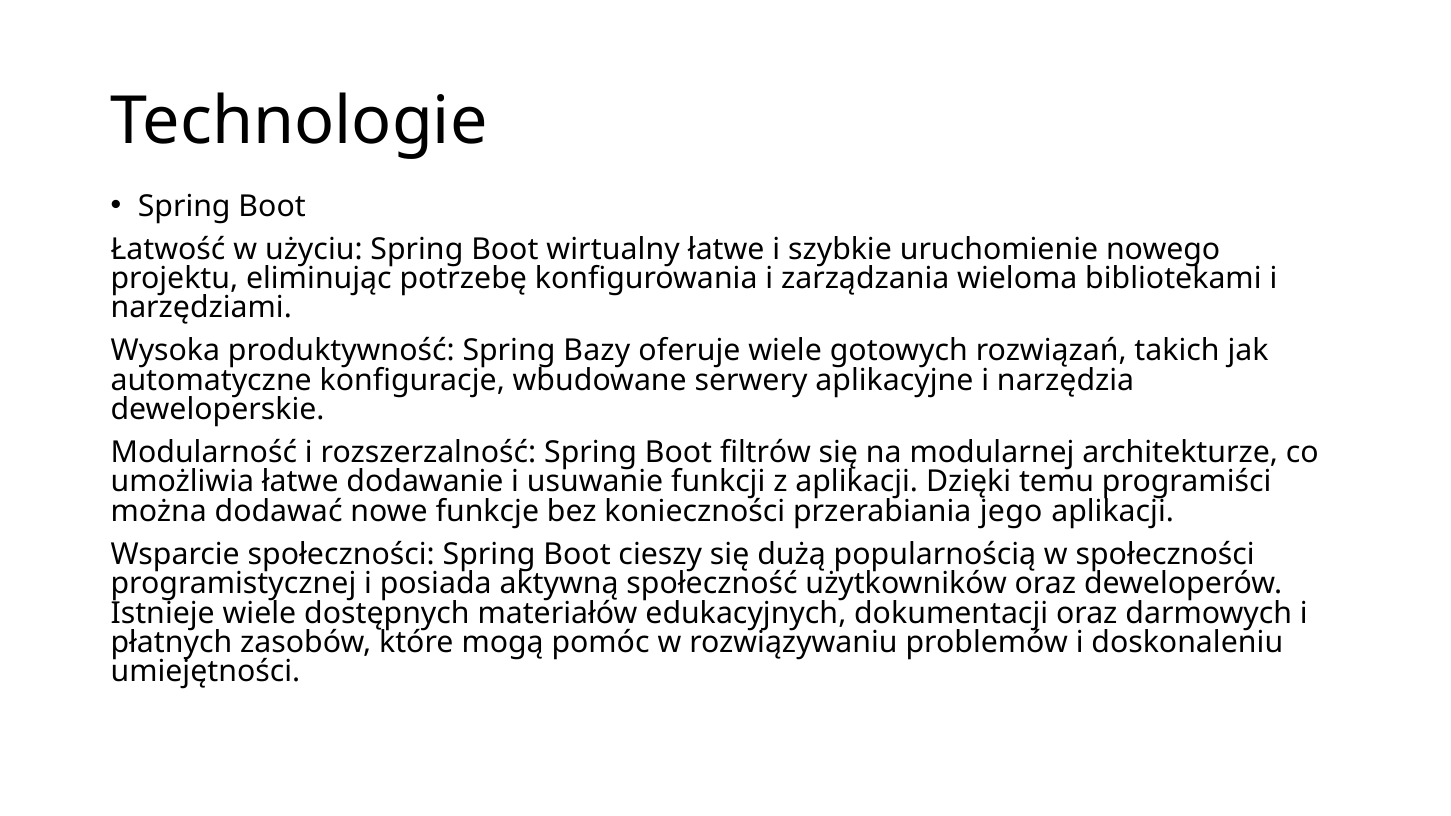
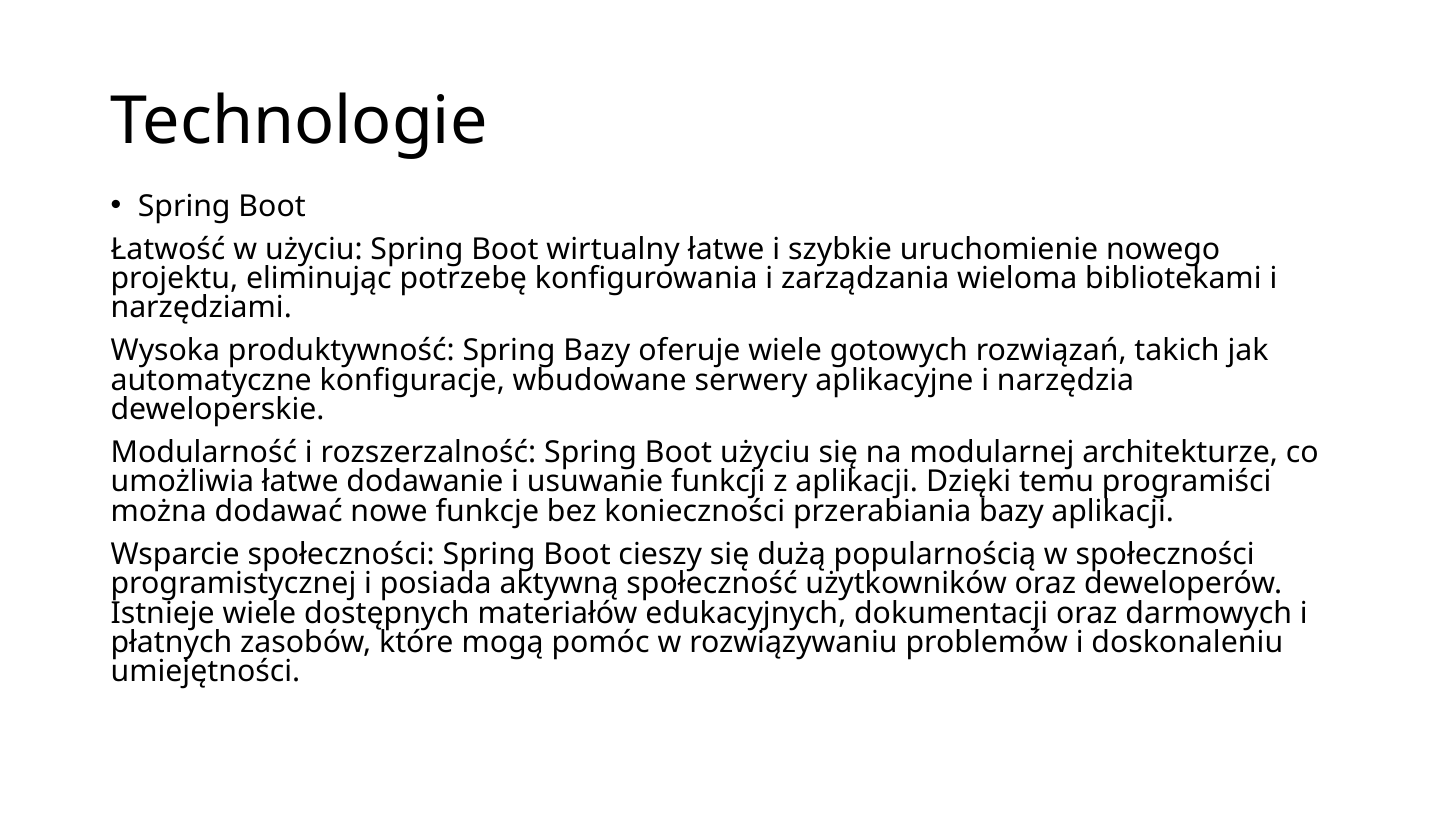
Boot filtrów: filtrów -> użyciu
przerabiania jego: jego -> bazy
